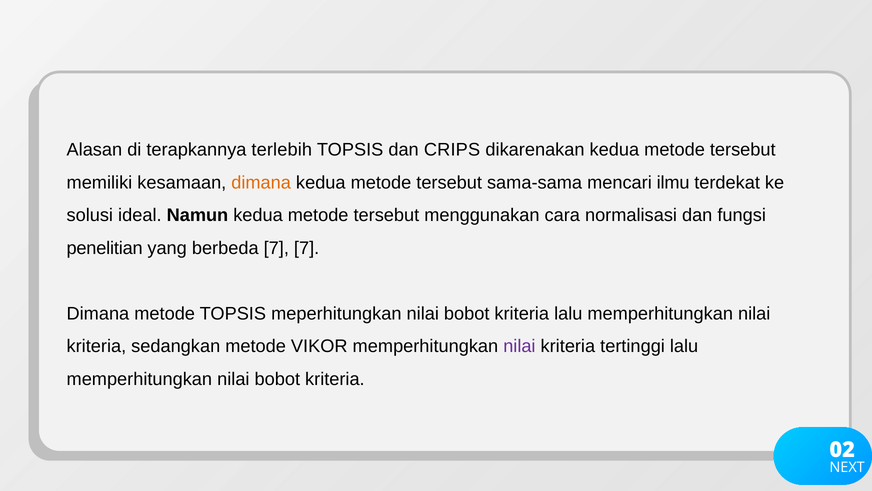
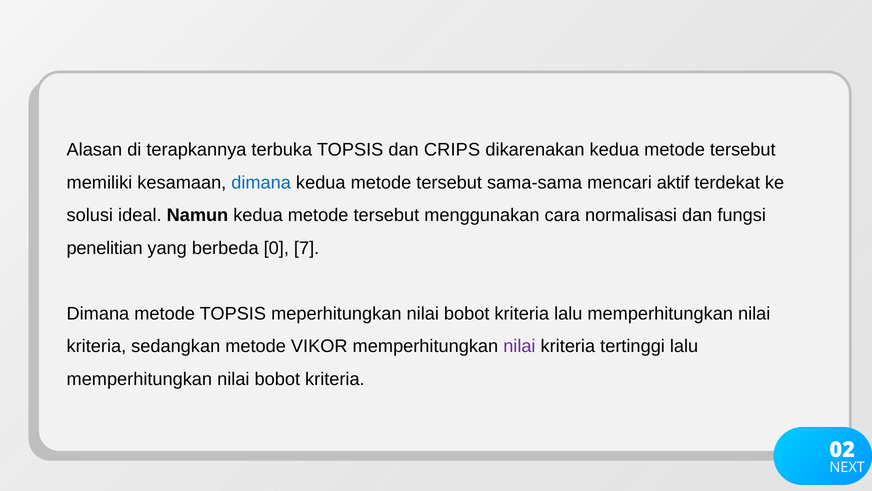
terlebih: terlebih -> terbuka
dimana at (261, 183) colour: orange -> blue
ilmu: ilmu -> aktif
berbeda 7: 7 -> 0
